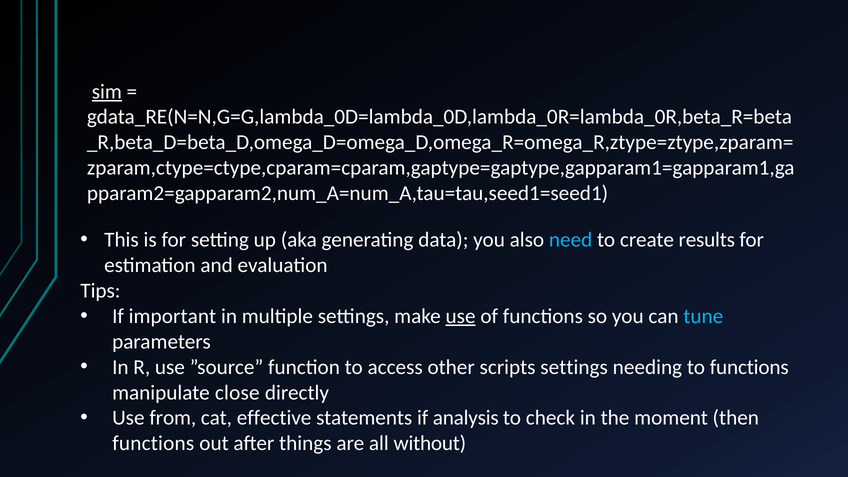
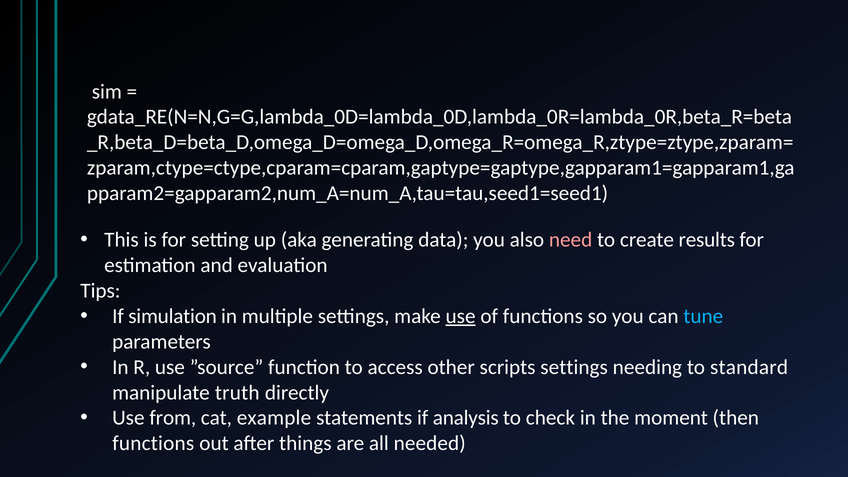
sim underline: present -> none
need colour: light blue -> pink
important: important -> simulation
to functions: functions -> standard
close: close -> truth
effective: effective -> example
without: without -> needed
